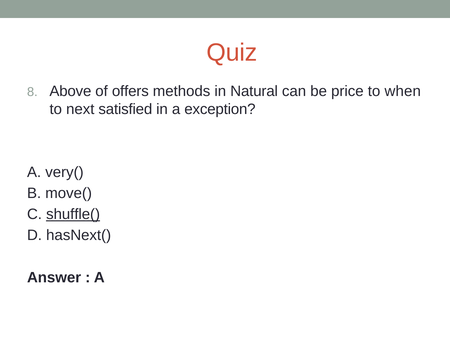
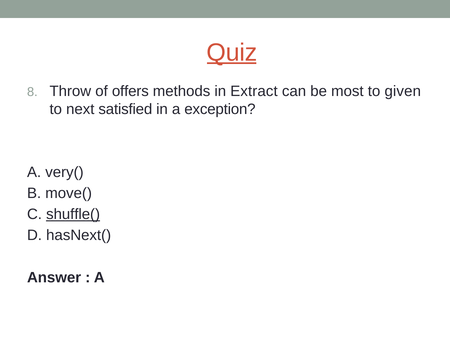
Quiz underline: none -> present
Above: Above -> Throw
Natural: Natural -> Extract
price: price -> most
when: when -> given
